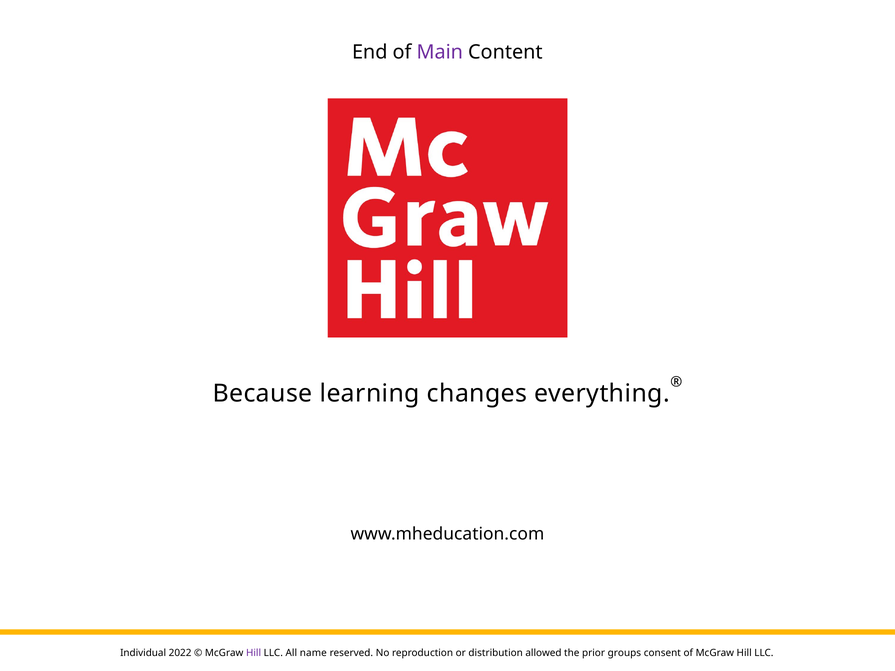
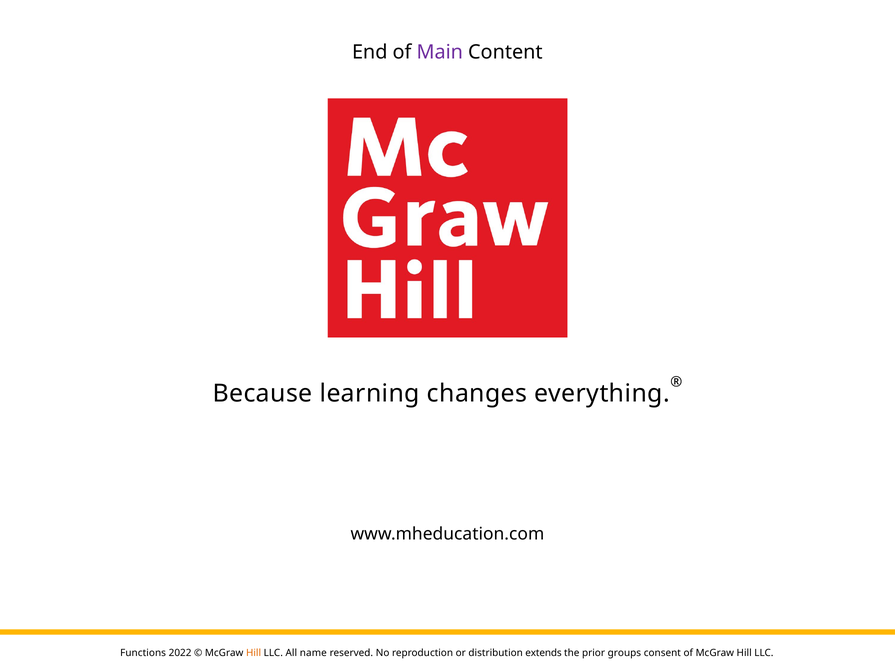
Individual: Individual -> Functions
Hill at (254, 653) colour: purple -> orange
allowed: allowed -> extends
